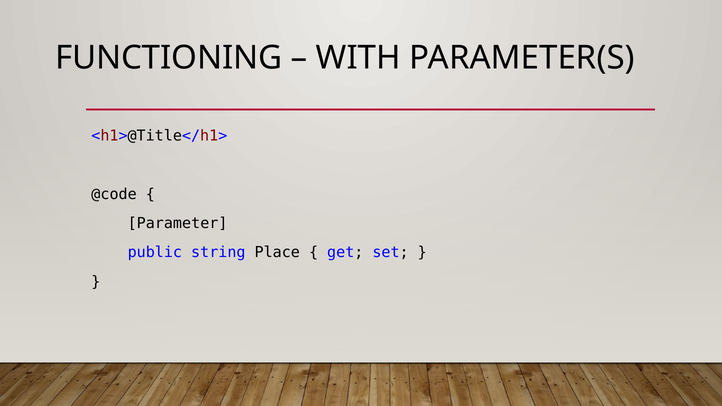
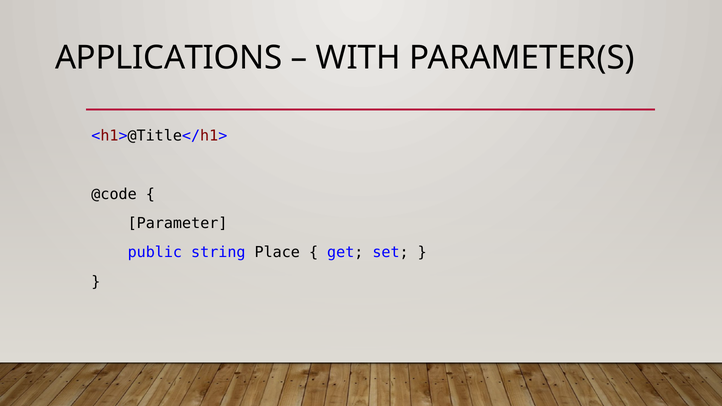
FUNCTIONING: FUNCTIONING -> APPLICATIONS
